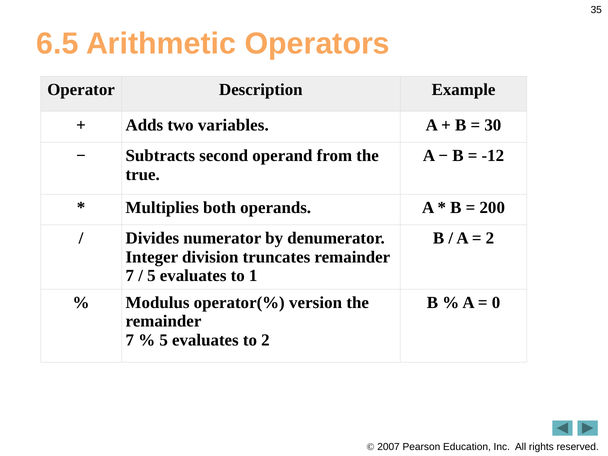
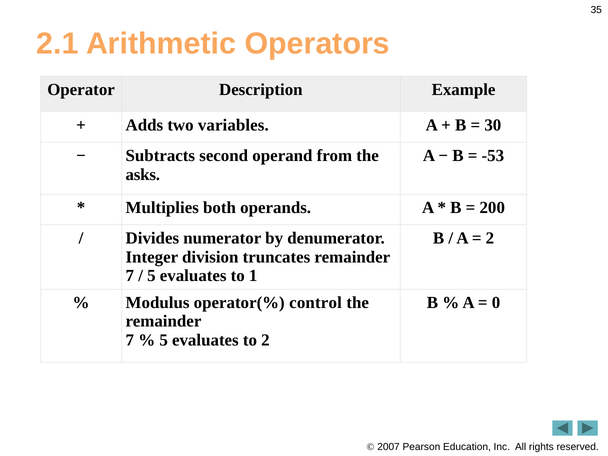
6.5: 6.5 -> 2.1
-12: -12 -> -53
true: true -> asks
version: version -> control
